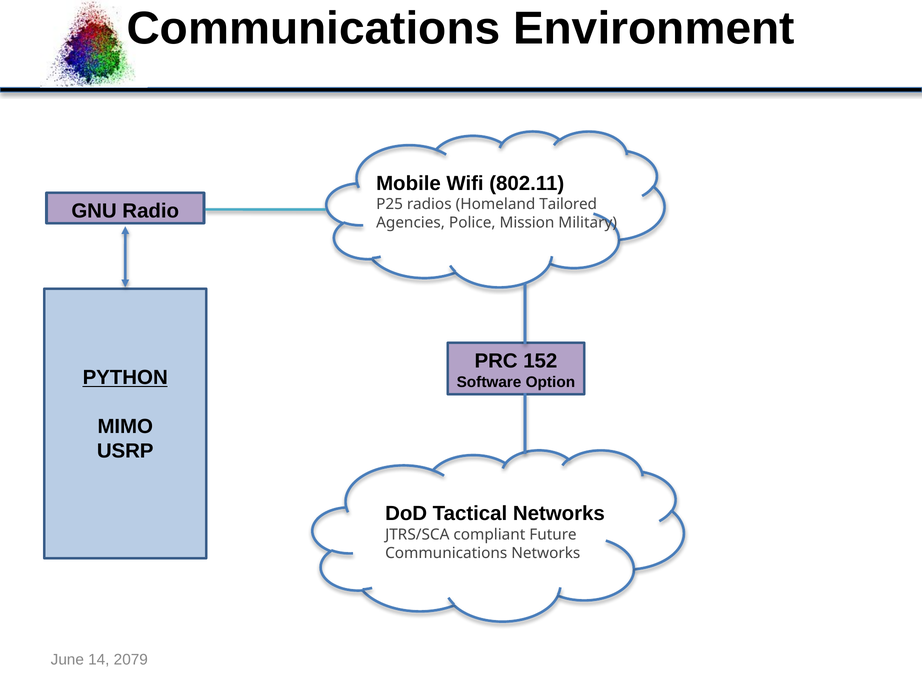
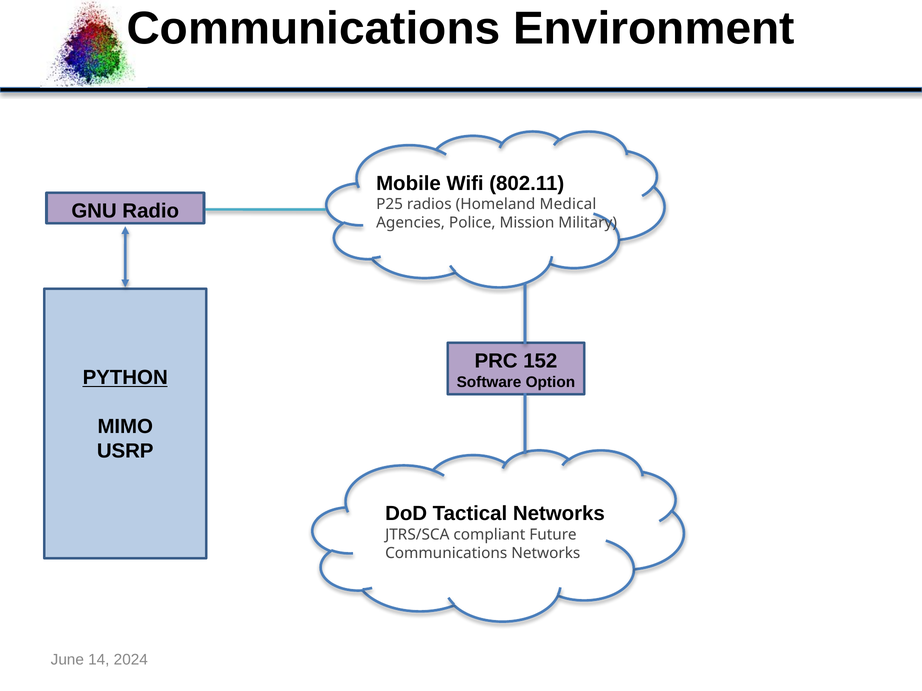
Tailored: Tailored -> Medical
2079: 2079 -> 2024
